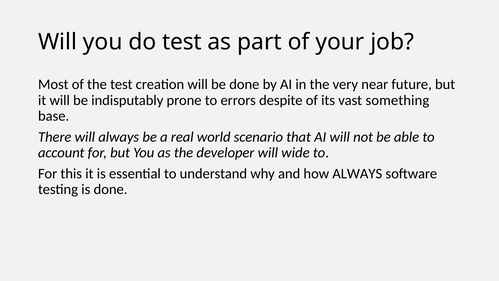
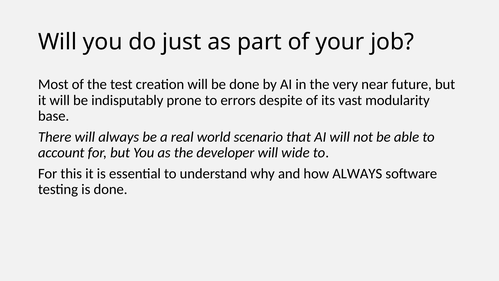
do test: test -> just
something: something -> modularity
